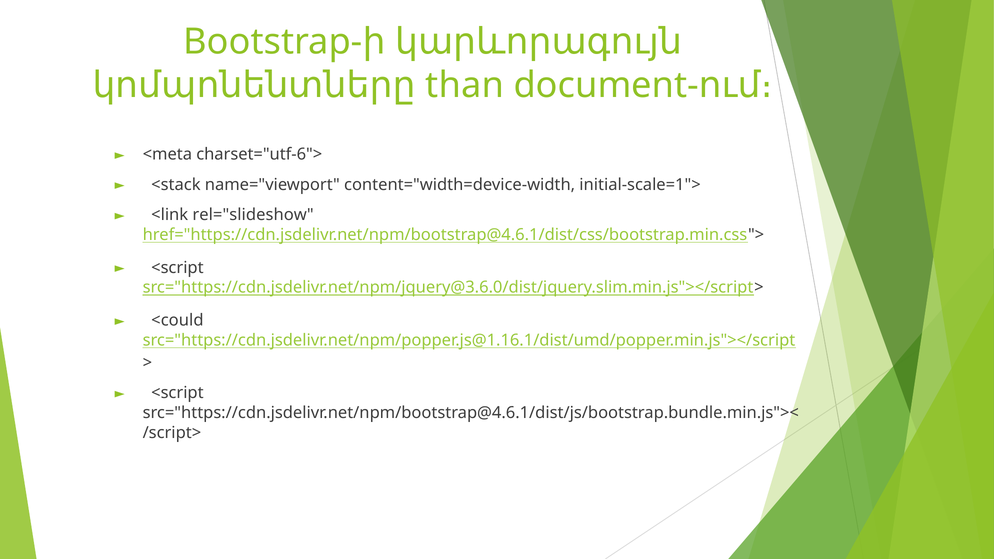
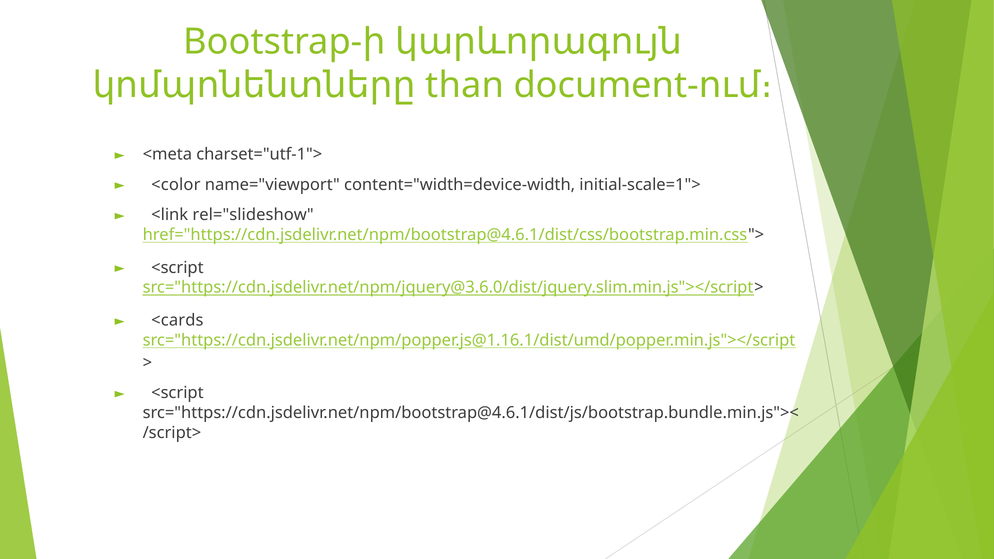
charset="utf-6">: charset="utf-6"> -> charset="utf-1">
<stack: <stack -> <color
<could: <could -> <cards
